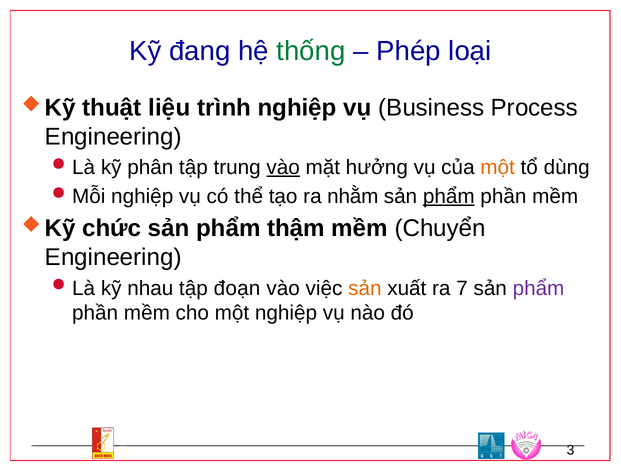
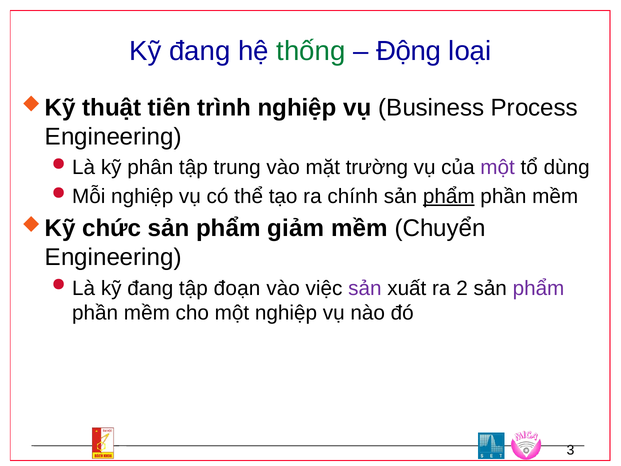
Phép: Phép -> Động
liệu: liệu -> tiên
vào at (283, 167) underline: present -> none
hưởng: hưởng -> trường
một at (498, 167) colour: orange -> purple
nhằm: nhằm -> chính
thậm: thậm -> giảm
Là kỹ nhau: nhau -> đang
sản at (365, 288) colour: orange -> purple
7: 7 -> 2
